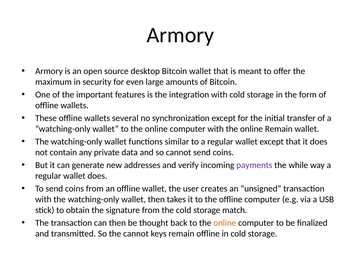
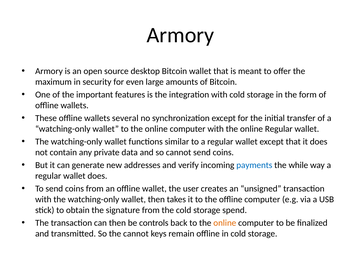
online Remain: Remain -> Regular
payments colour: purple -> blue
match: match -> spend
thought: thought -> controls
